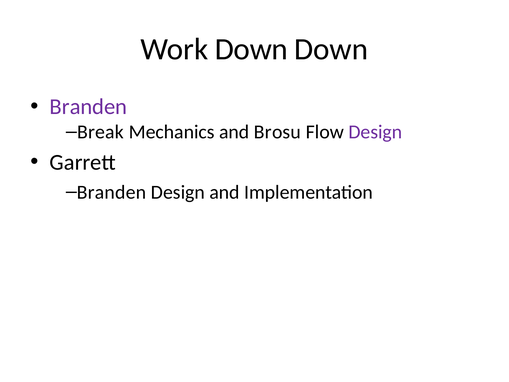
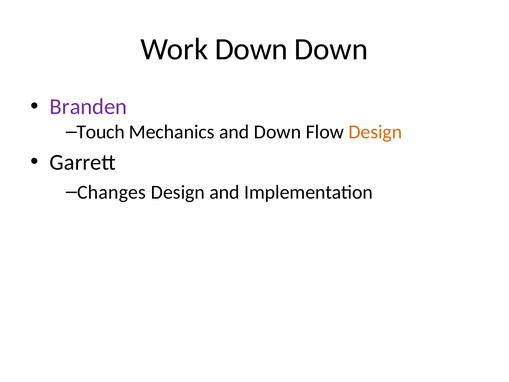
Break: Break -> Touch
and Brosu: Brosu -> Down
Design at (375, 132) colour: purple -> orange
Branden at (112, 192): Branden -> Changes
